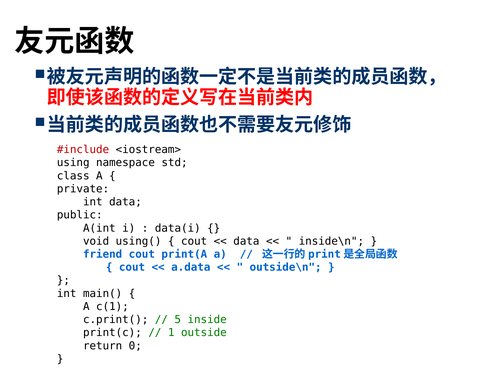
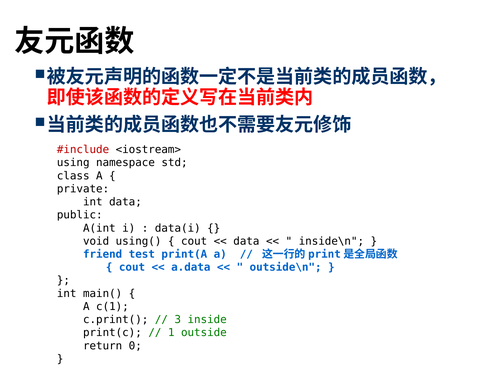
friend cout: cout -> test
5: 5 -> 3
